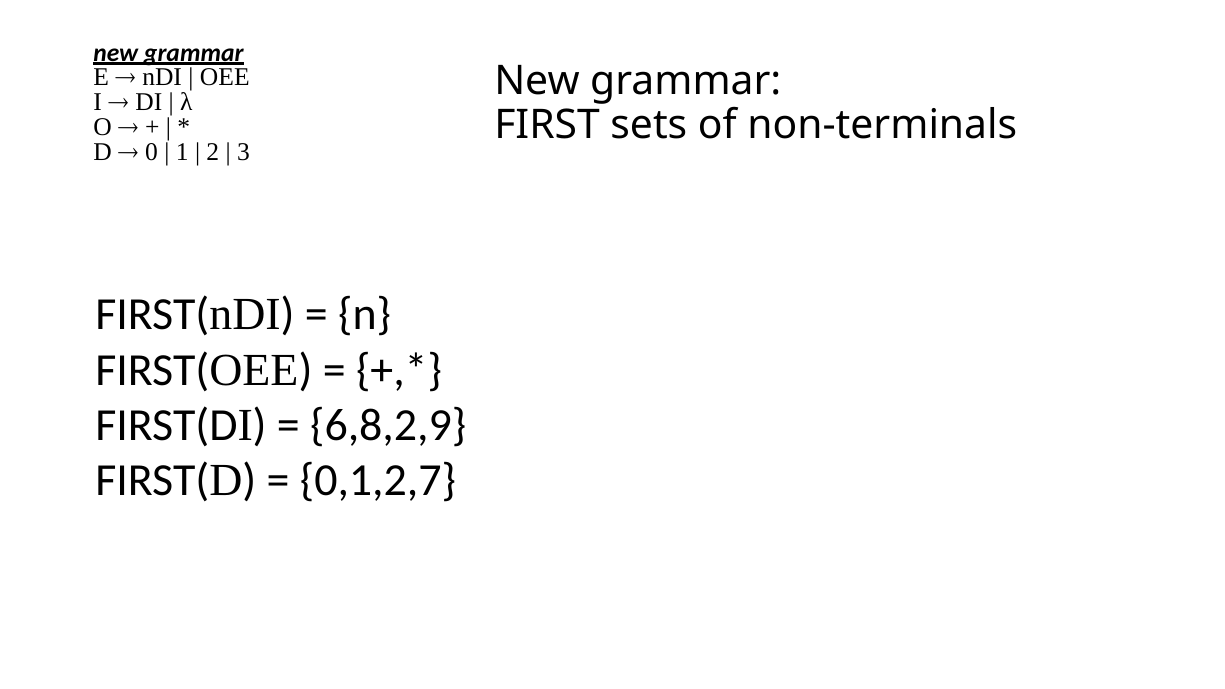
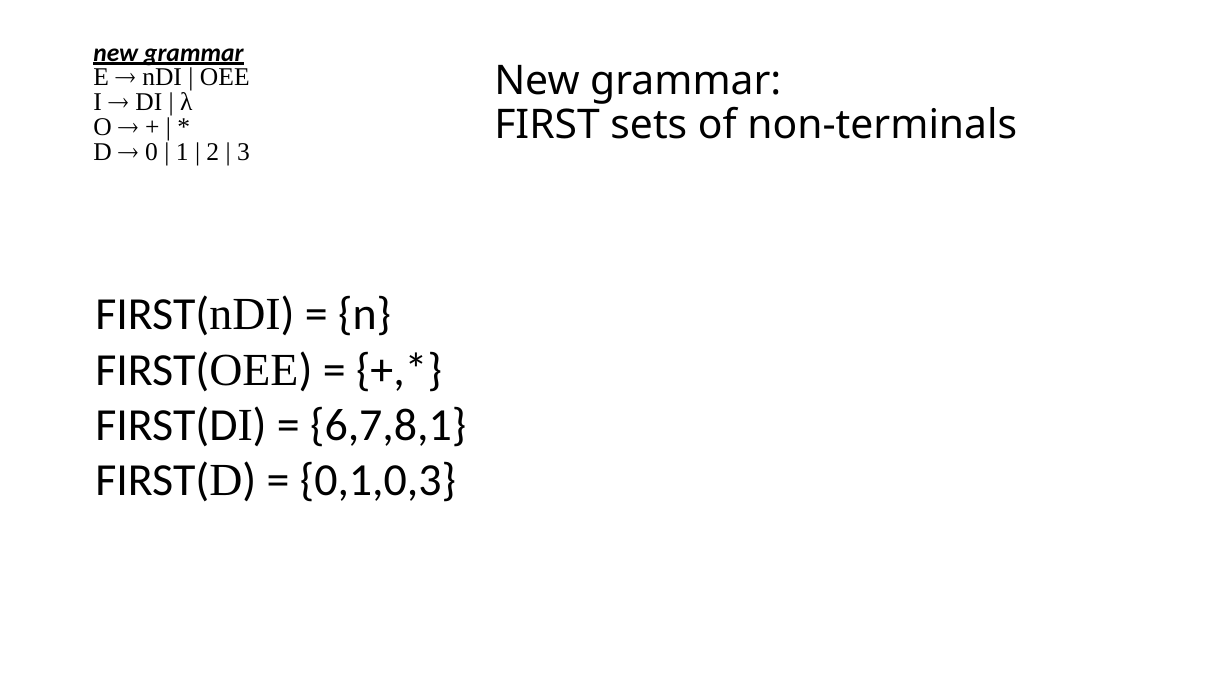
6,8,2,9: 6,8,2,9 -> 6,7,8,1
0,1,2,7: 0,1,2,7 -> 0,1,0,3
